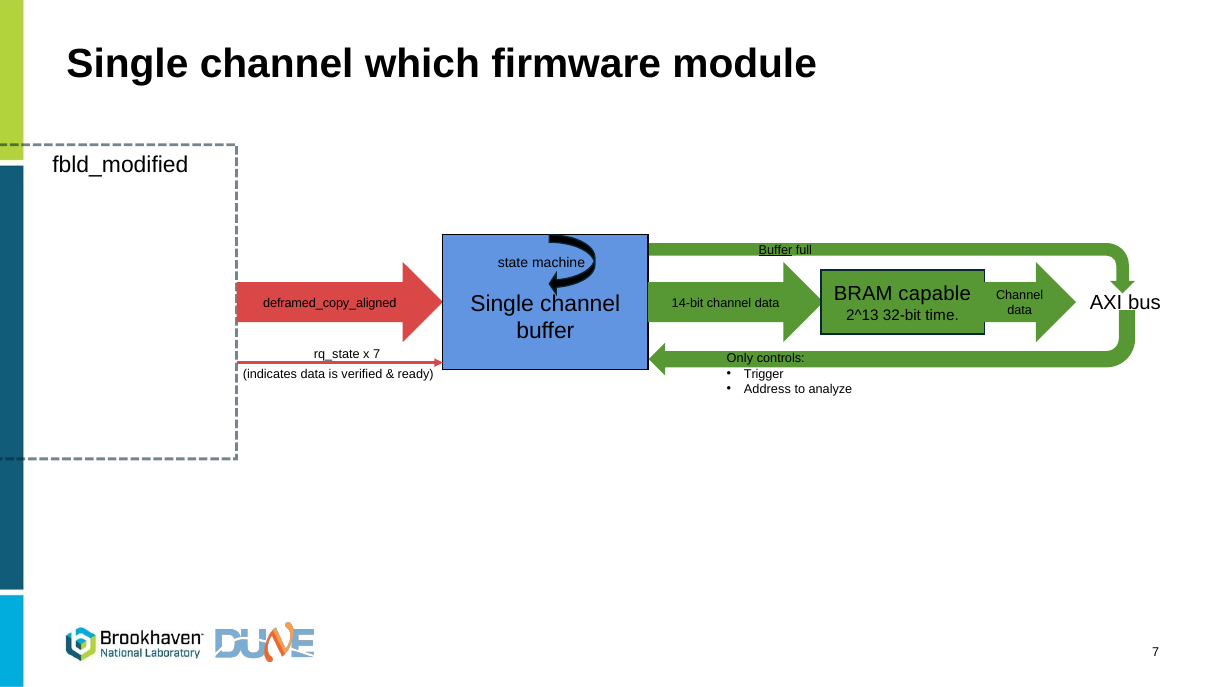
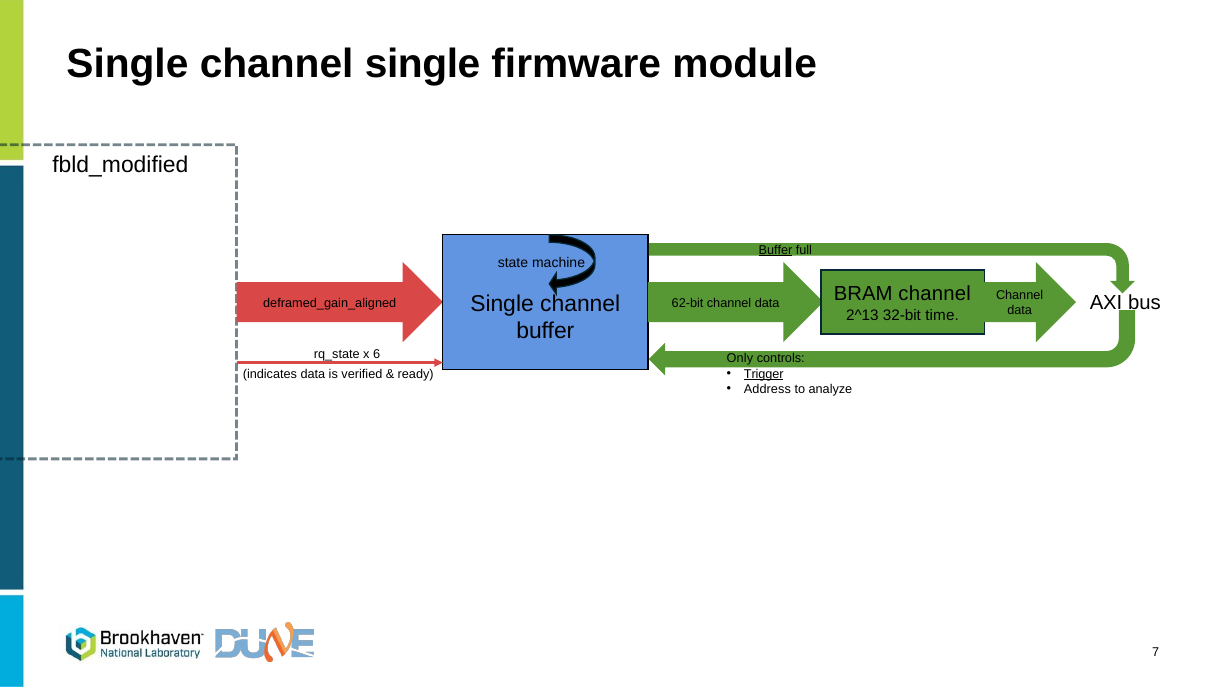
channel which: which -> single
BRAM capable: capable -> channel
deframed_copy_aligned: deframed_copy_aligned -> deframed_gain_aligned
14-bit: 14-bit -> 62-bit
x 7: 7 -> 6
Trigger underline: none -> present
